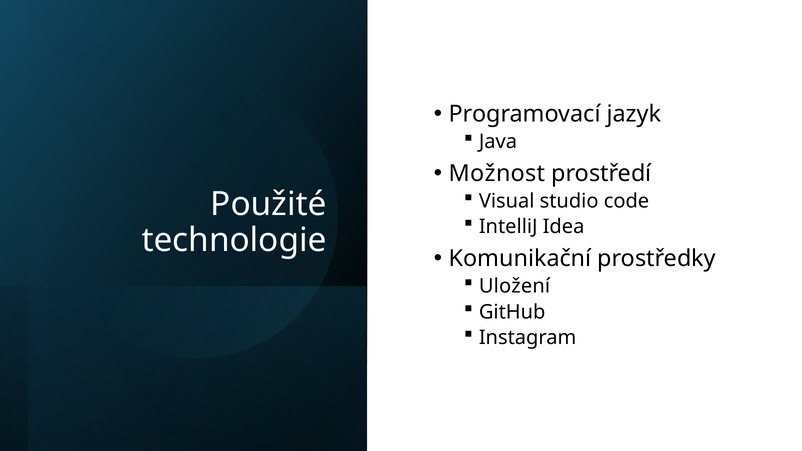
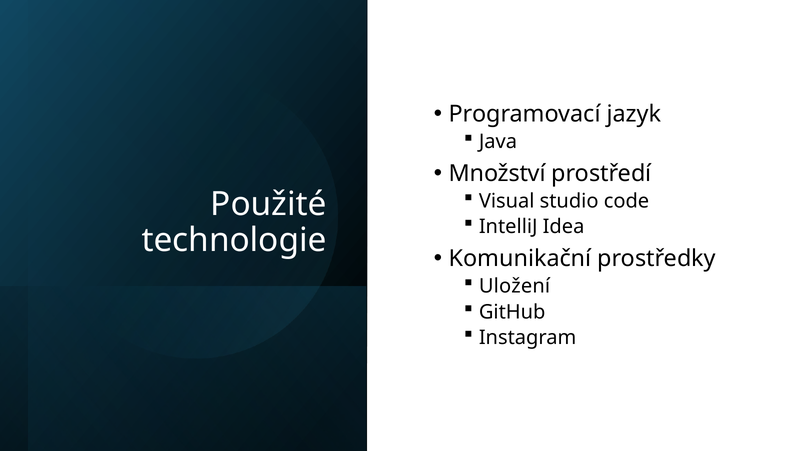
Možnost: Možnost -> Množství
